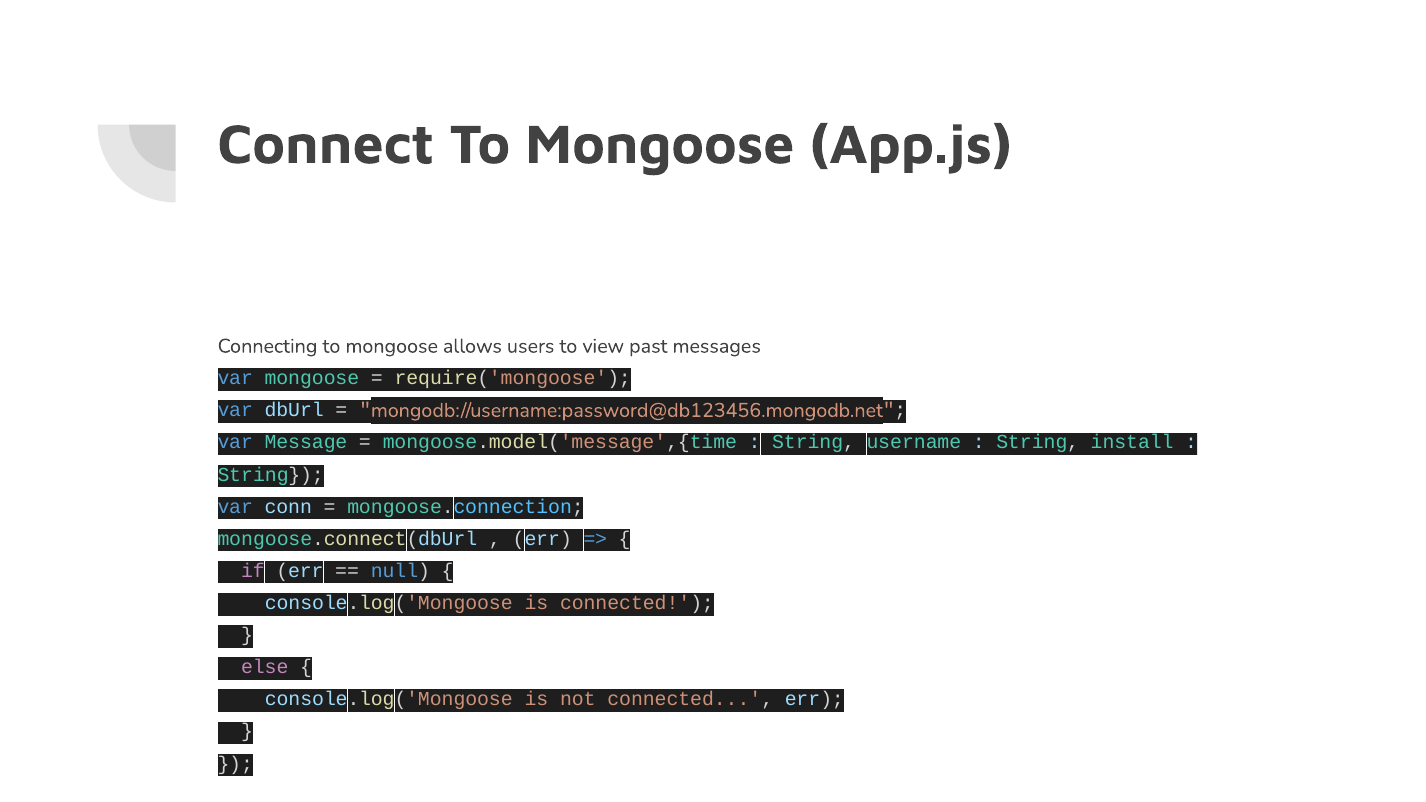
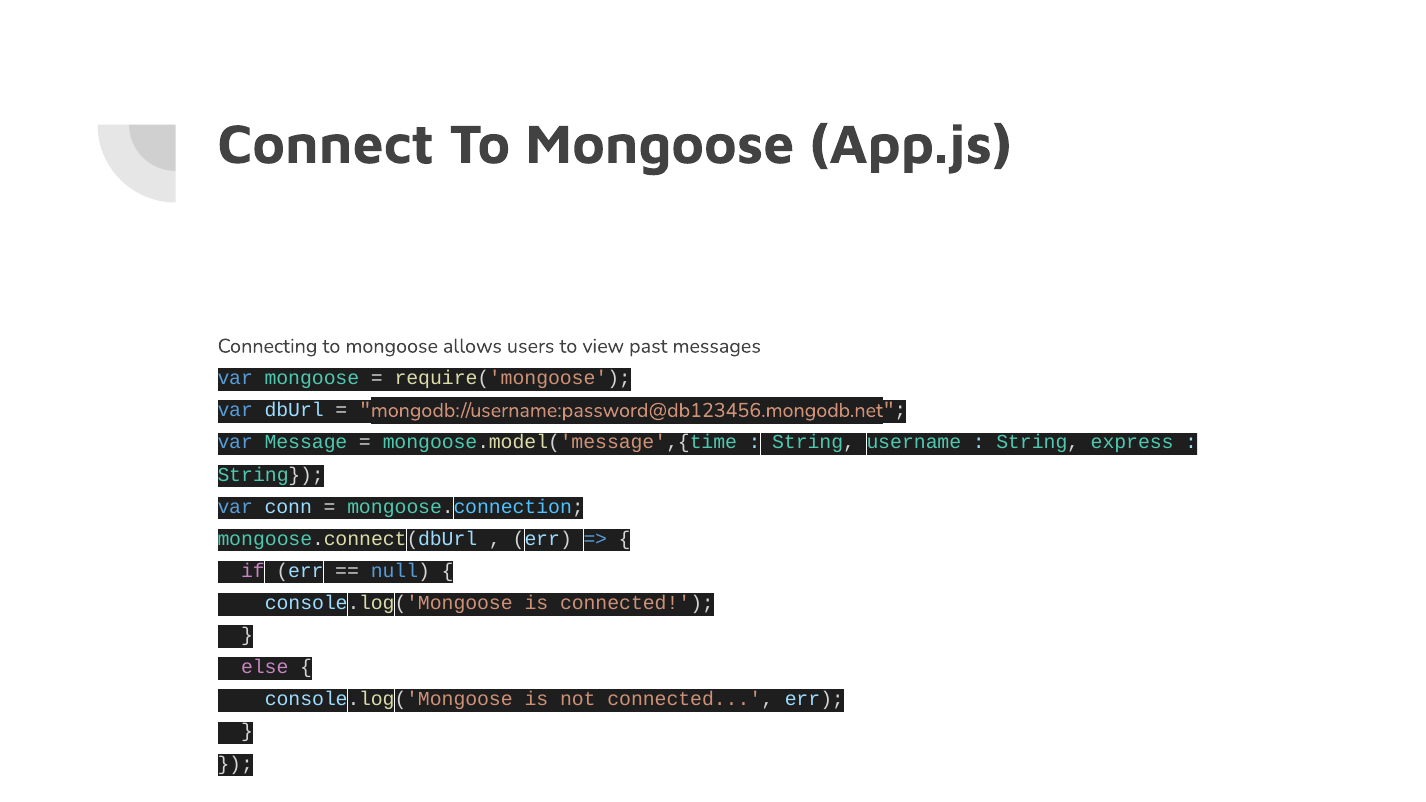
install: install -> express
